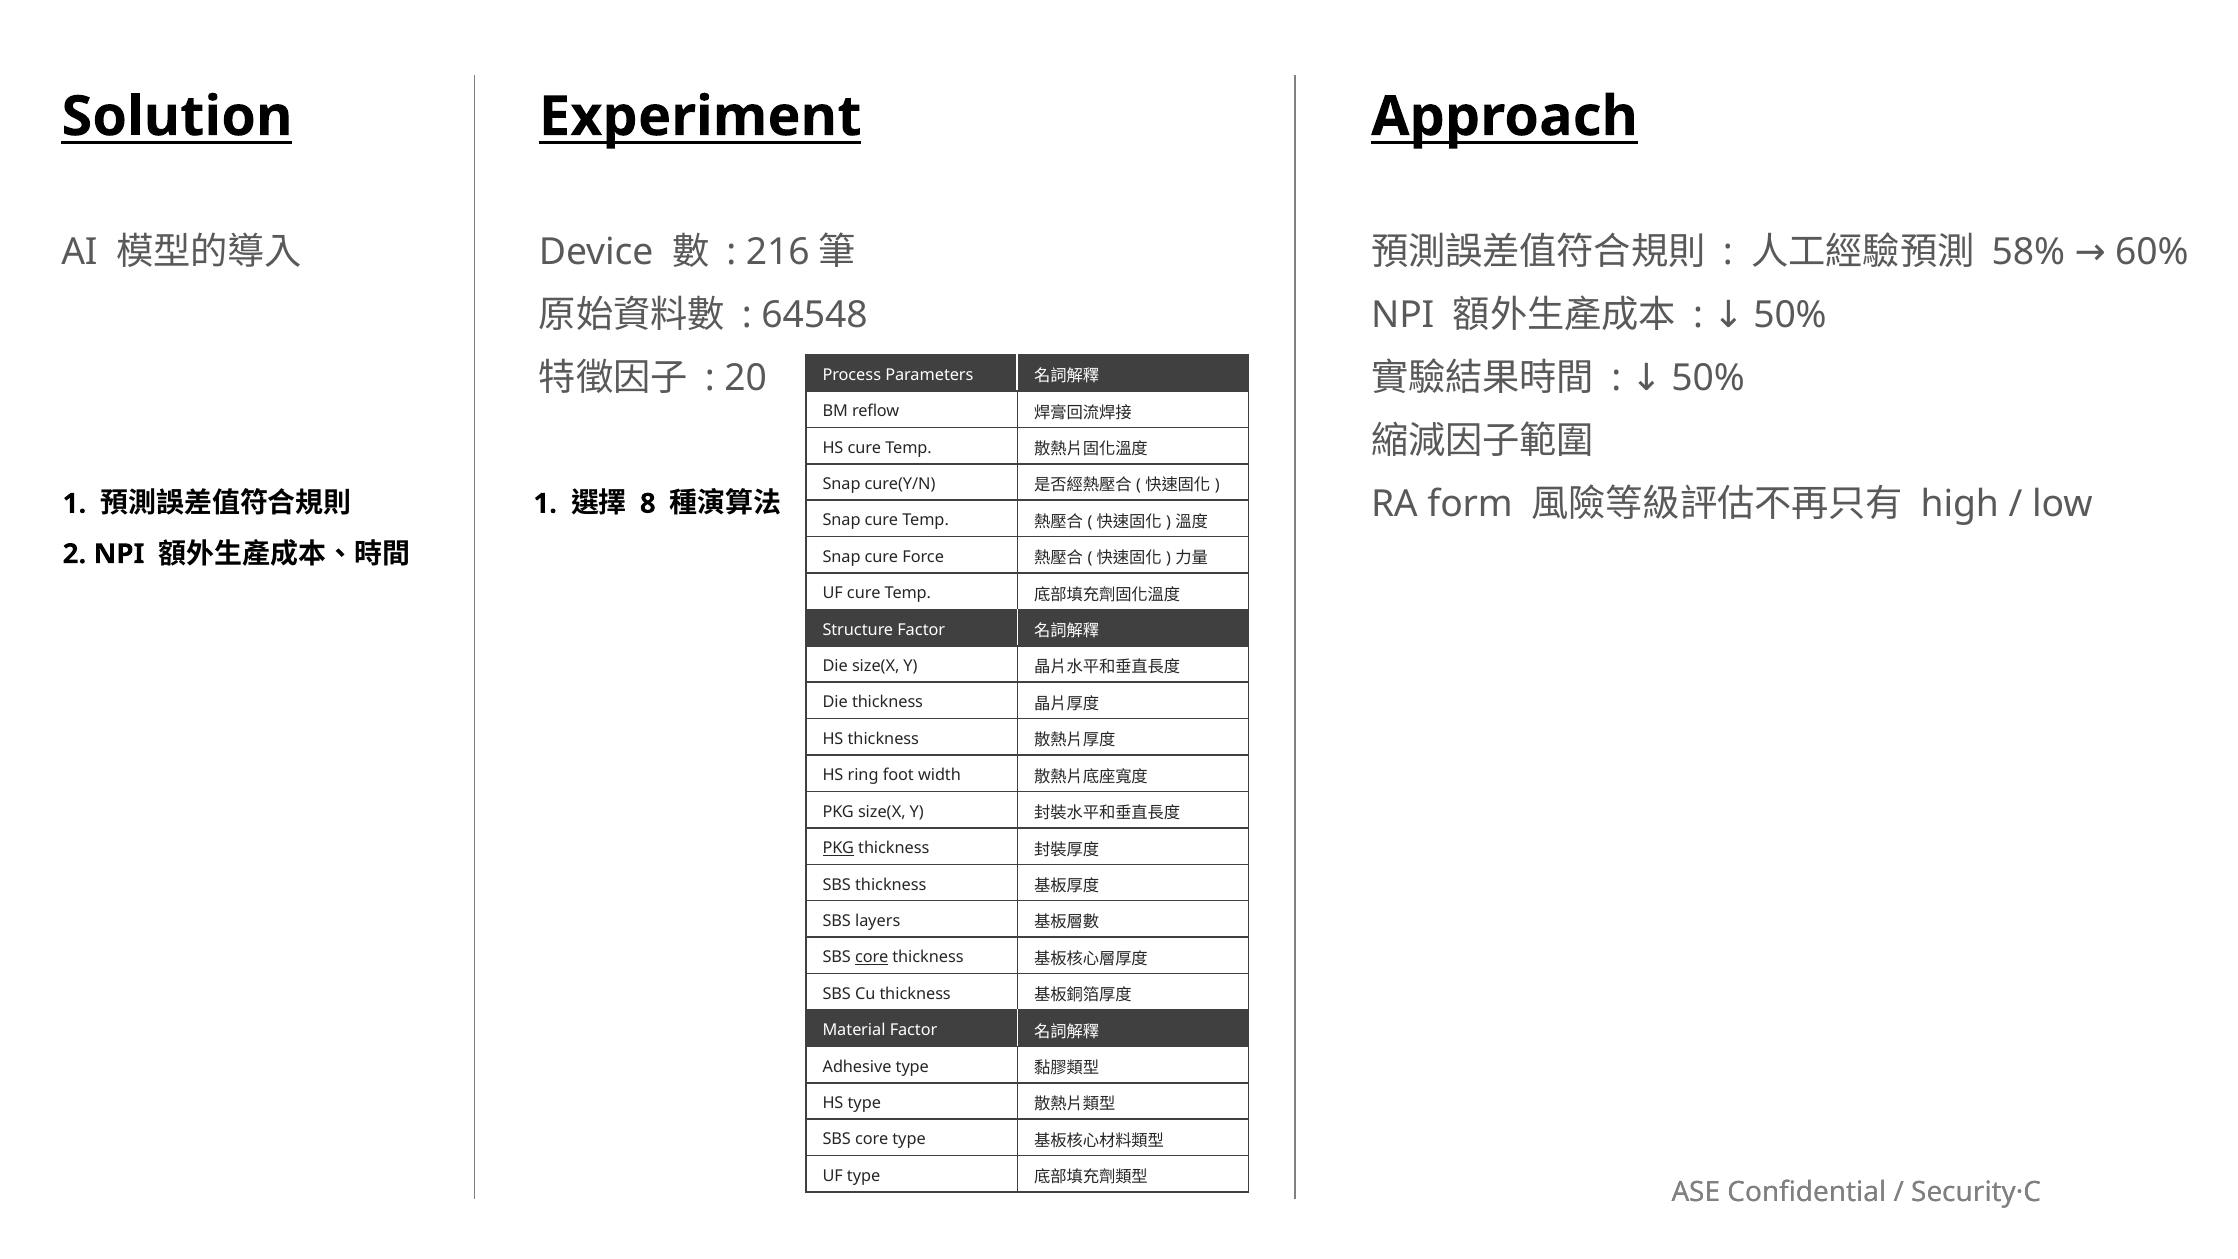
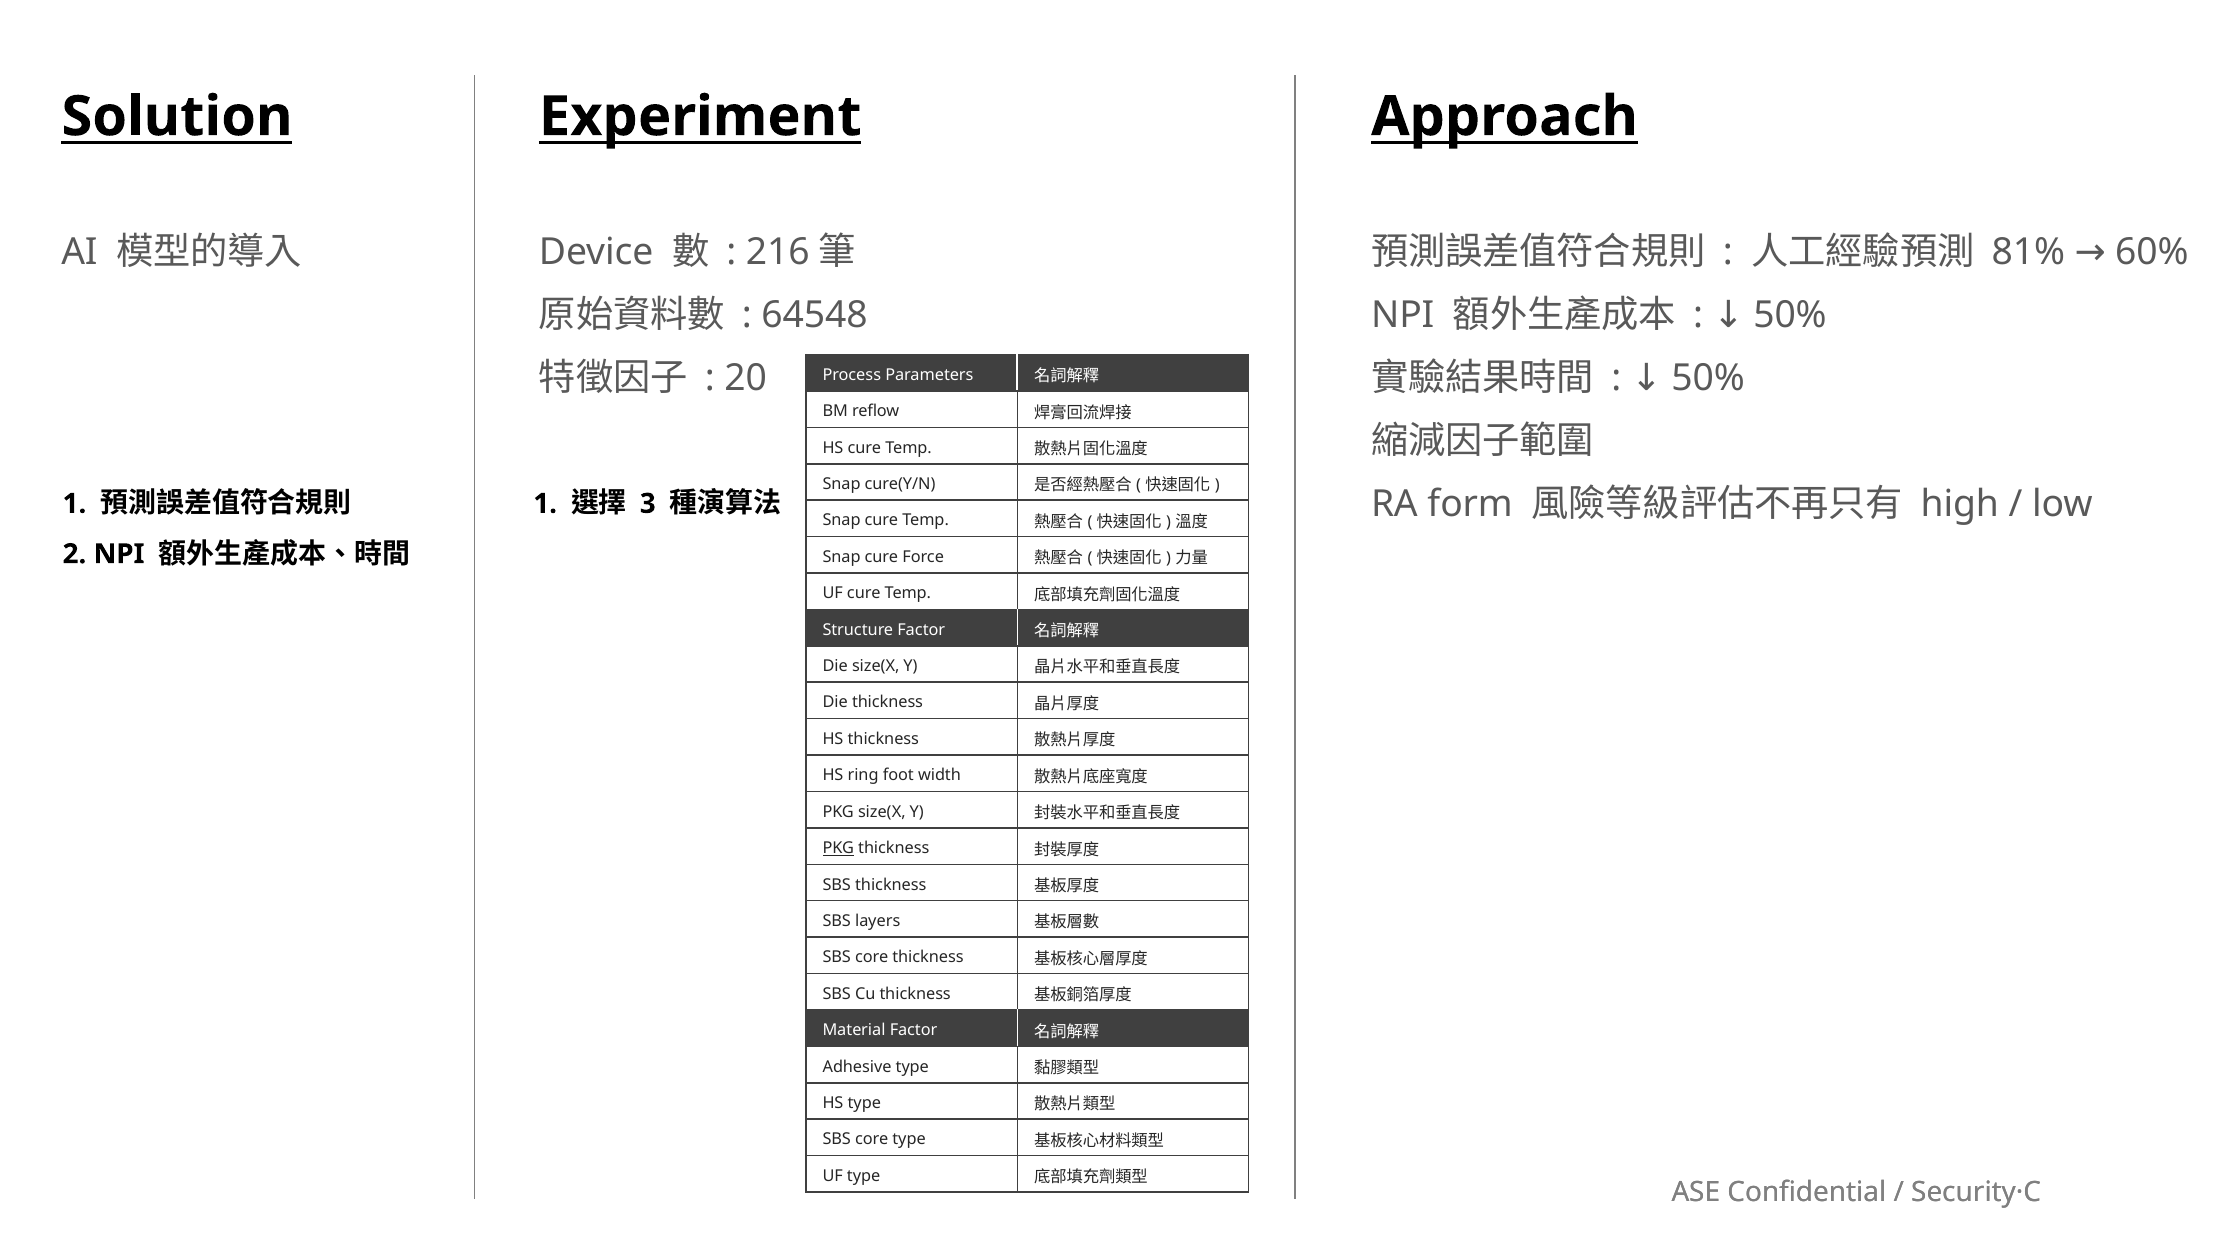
58%: 58% -> 81%
8: 8 -> 3
core at (872, 957) underline: present -> none
